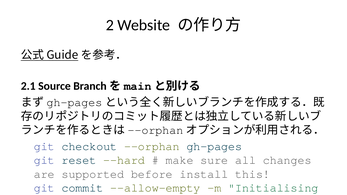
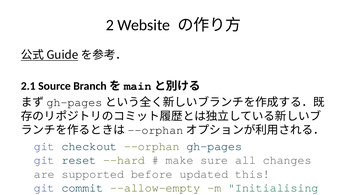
install: install -> updated
